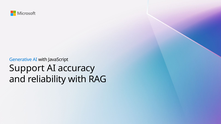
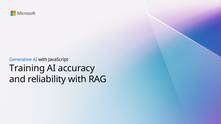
Support: Support -> Training
